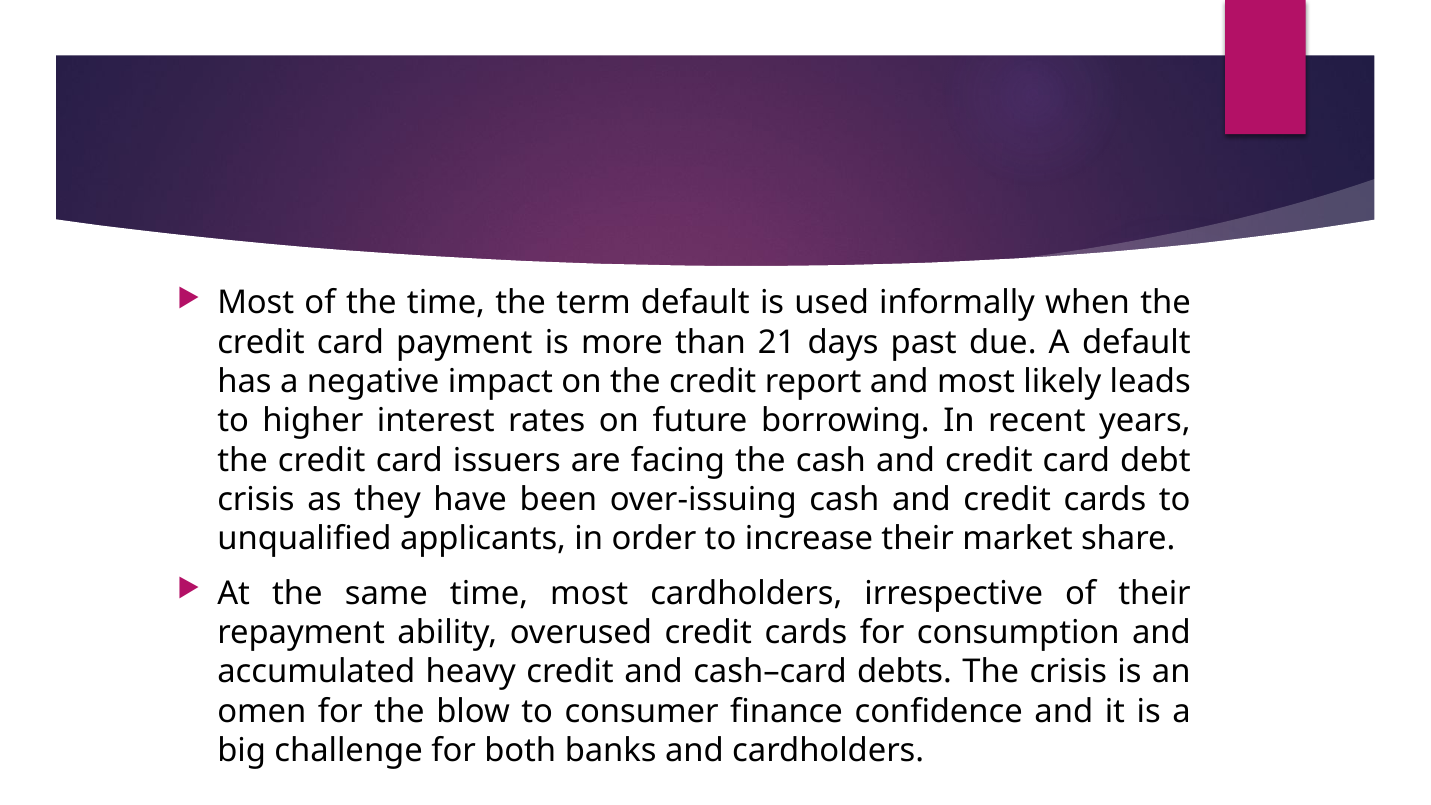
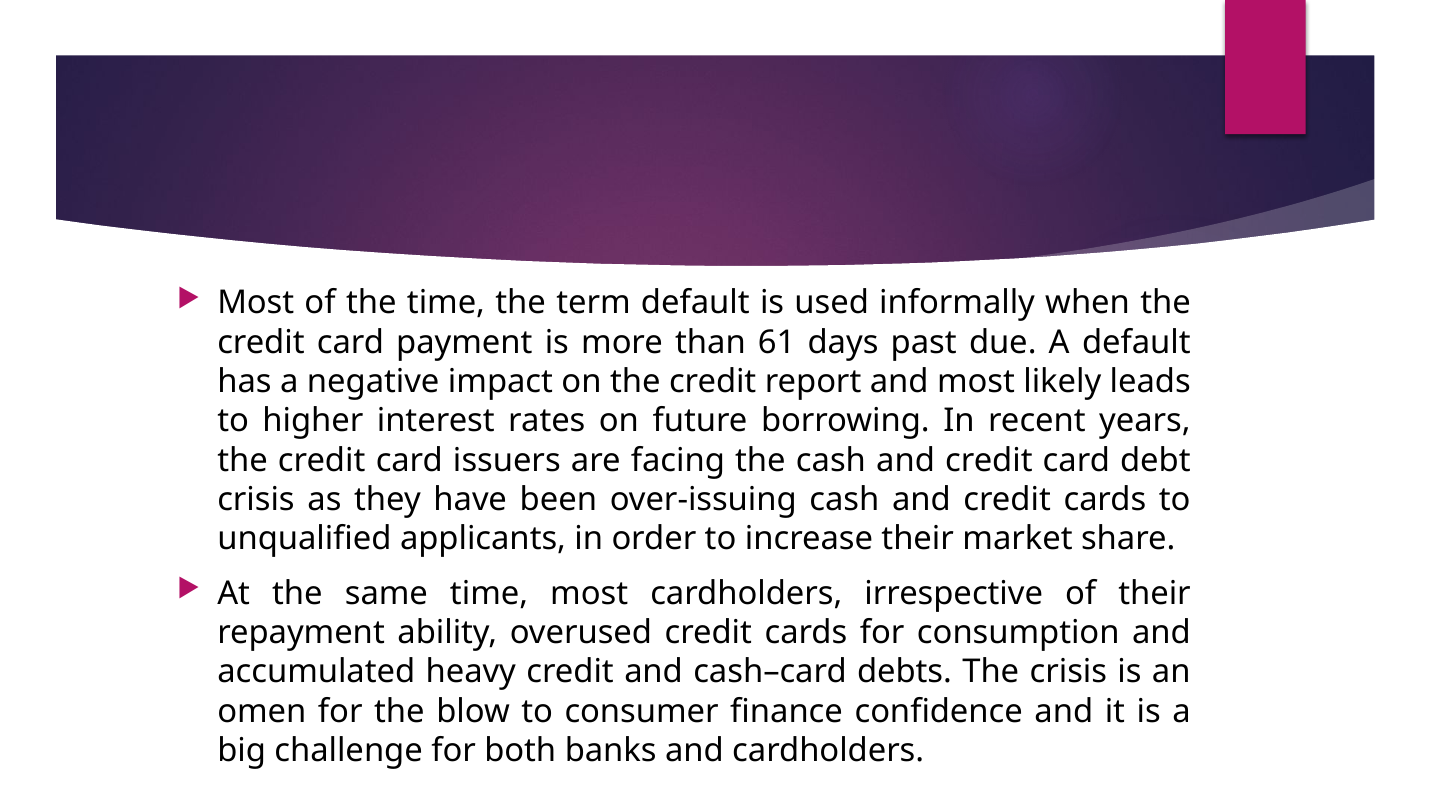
21: 21 -> 61
